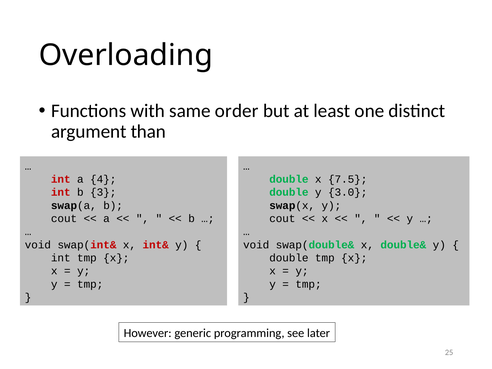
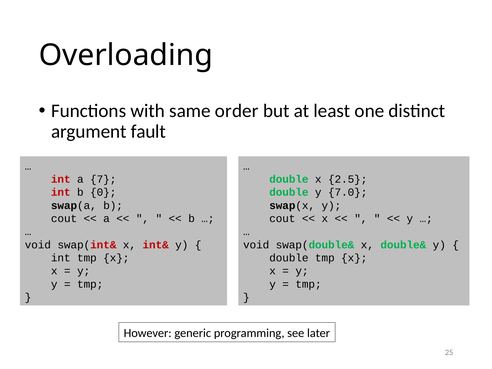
than: than -> fault
4: 4 -> 7
7.5: 7.5 -> 2.5
3: 3 -> 0
3.0: 3.0 -> 7.0
